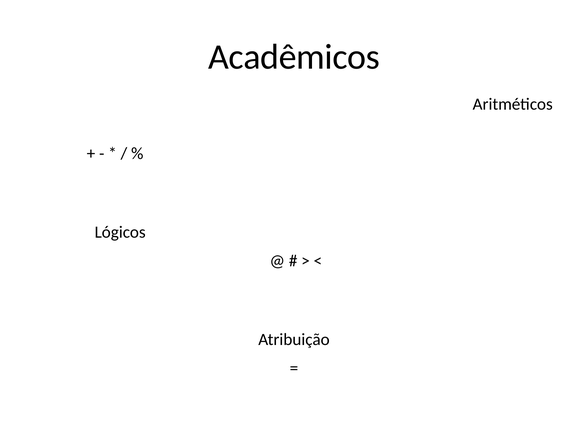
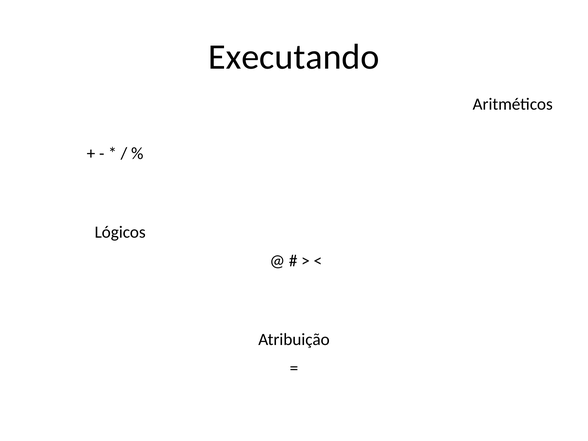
Acadêmicos: Acadêmicos -> Executando
